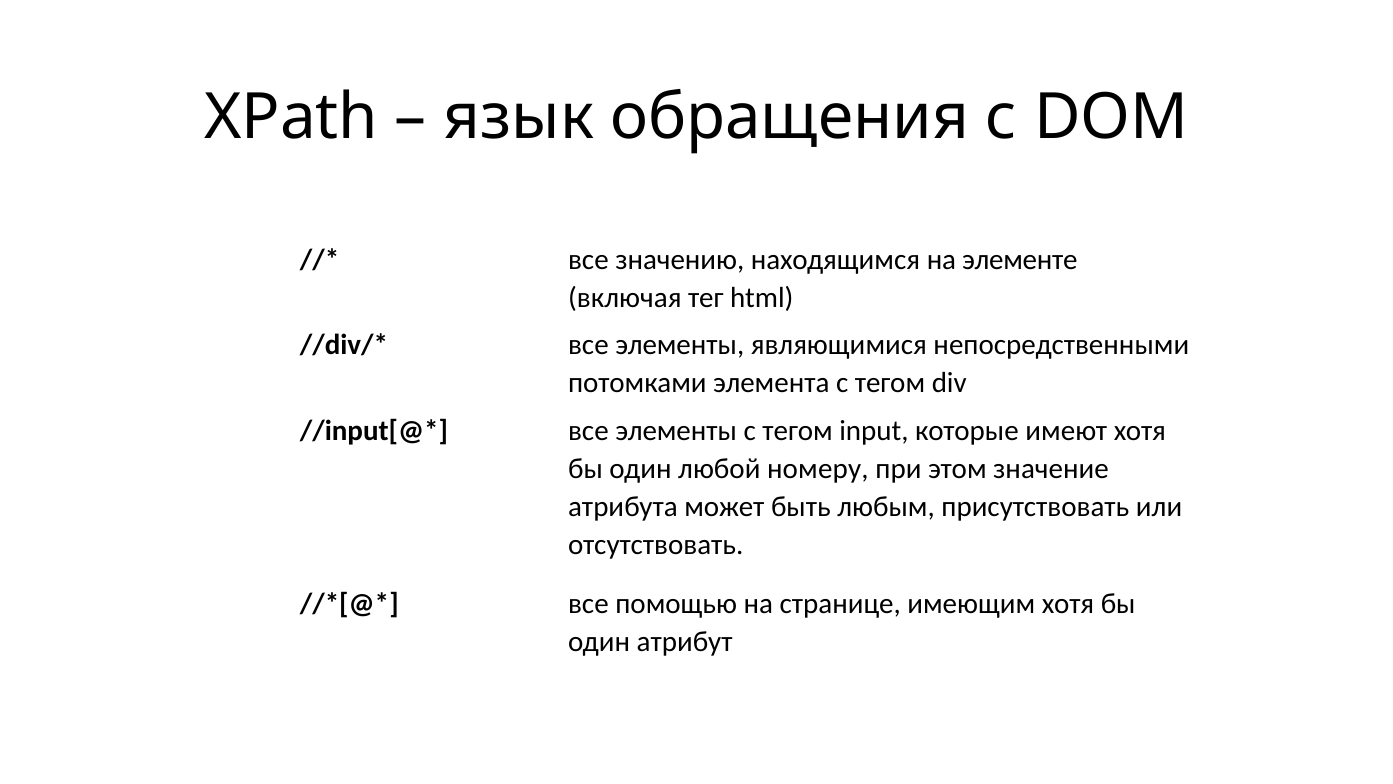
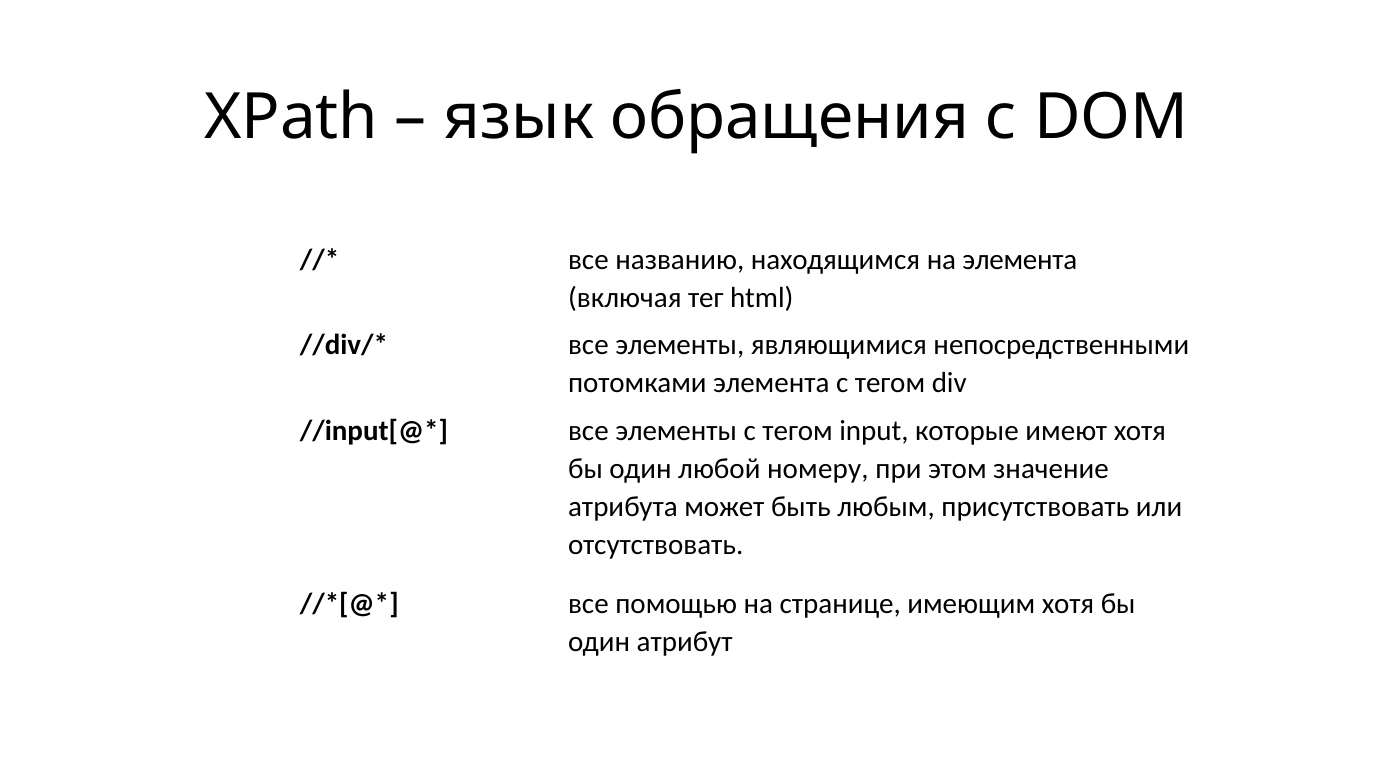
значению: значению -> названию
на элементе: элементе -> элемента
